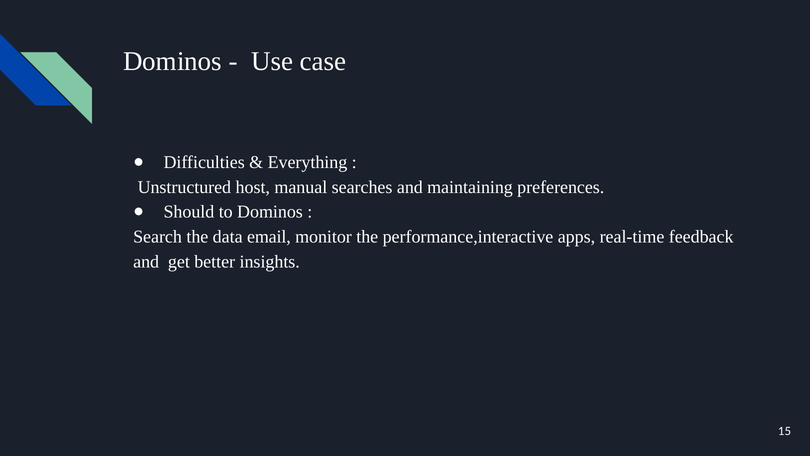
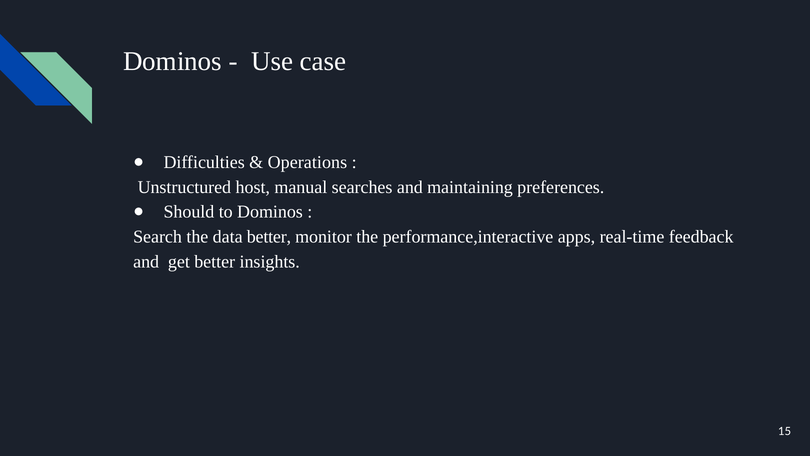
Everything: Everything -> Operations
data email: email -> better
